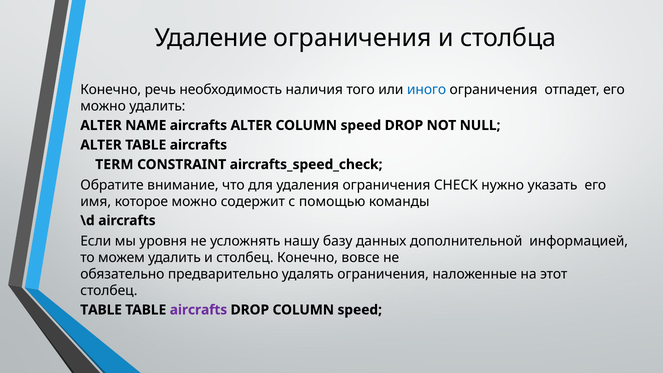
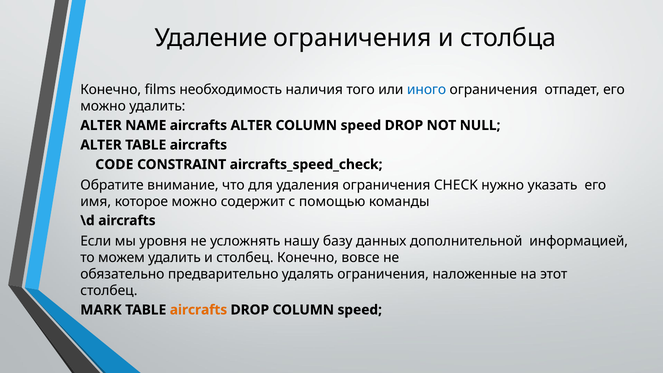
речь: речь -> films
TERM: TERM -> CODE
TABLE at (101, 310): TABLE -> MARK
aircrafts at (198, 310) colour: purple -> orange
